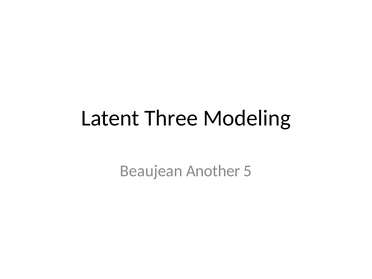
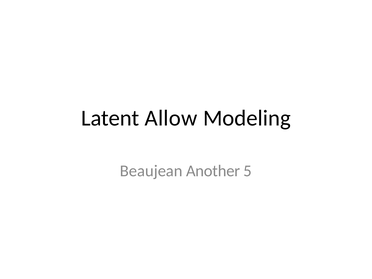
Three: Three -> Allow
